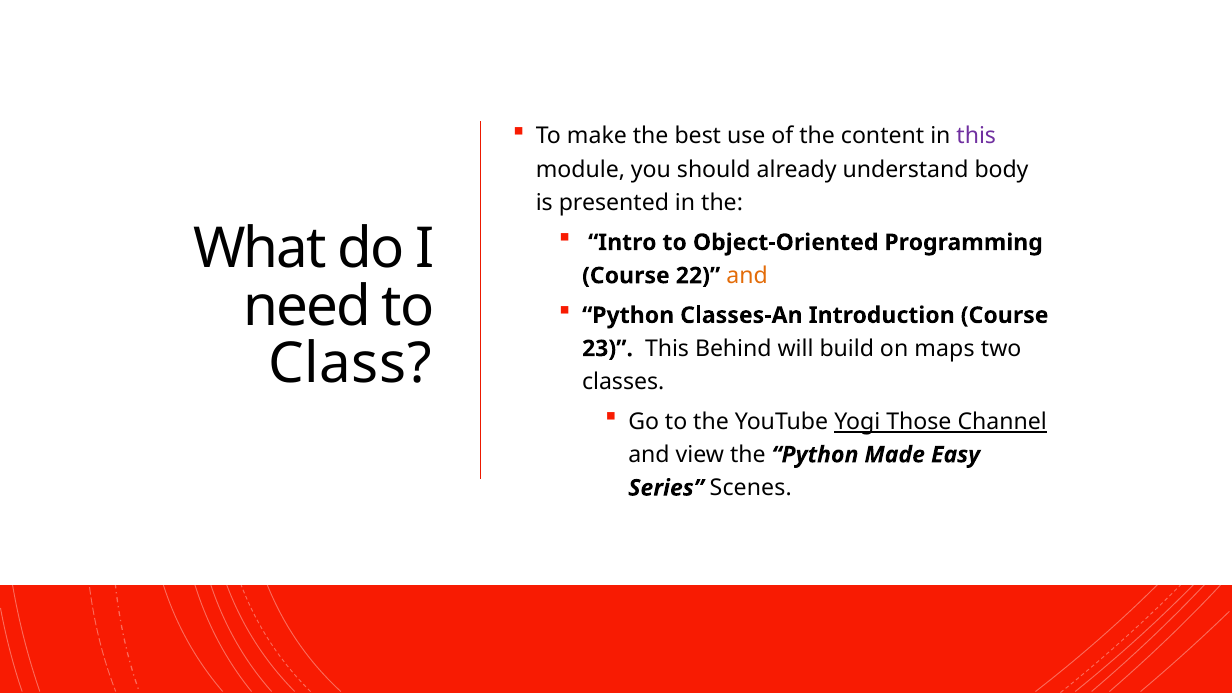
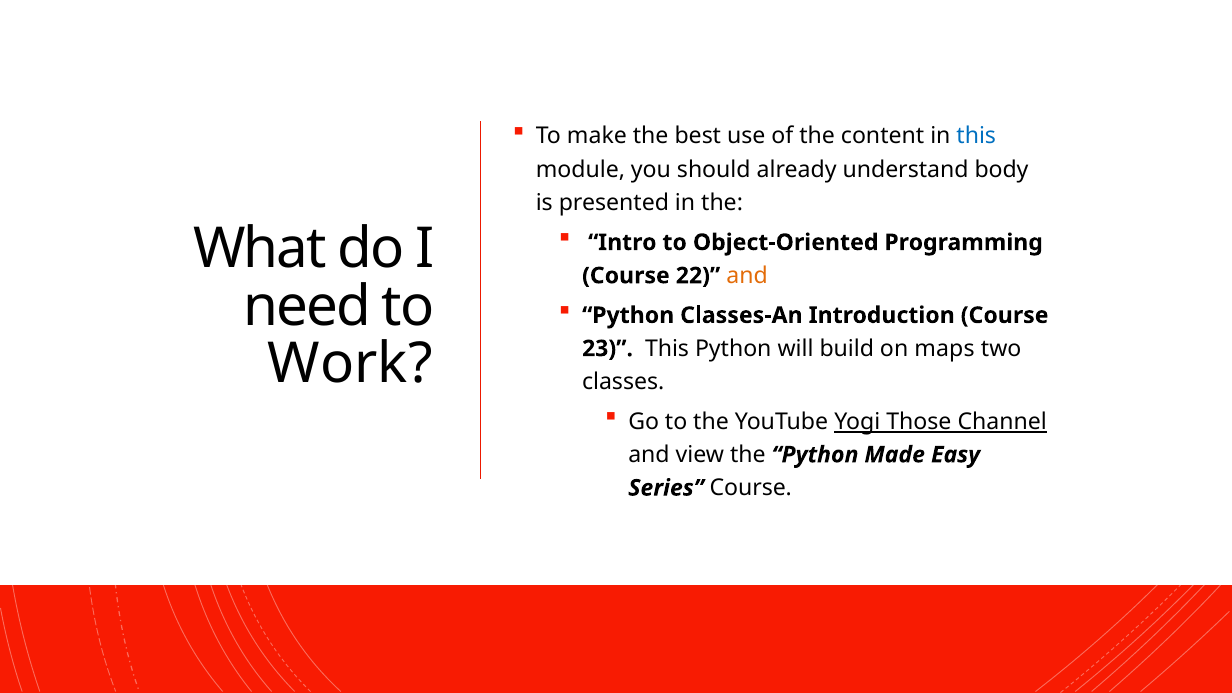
this at (976, 136) colour: purple -> blue
This Behind: Behind -> Python
Class: Class -> Work
Series Scenes: Scenes -> Course
